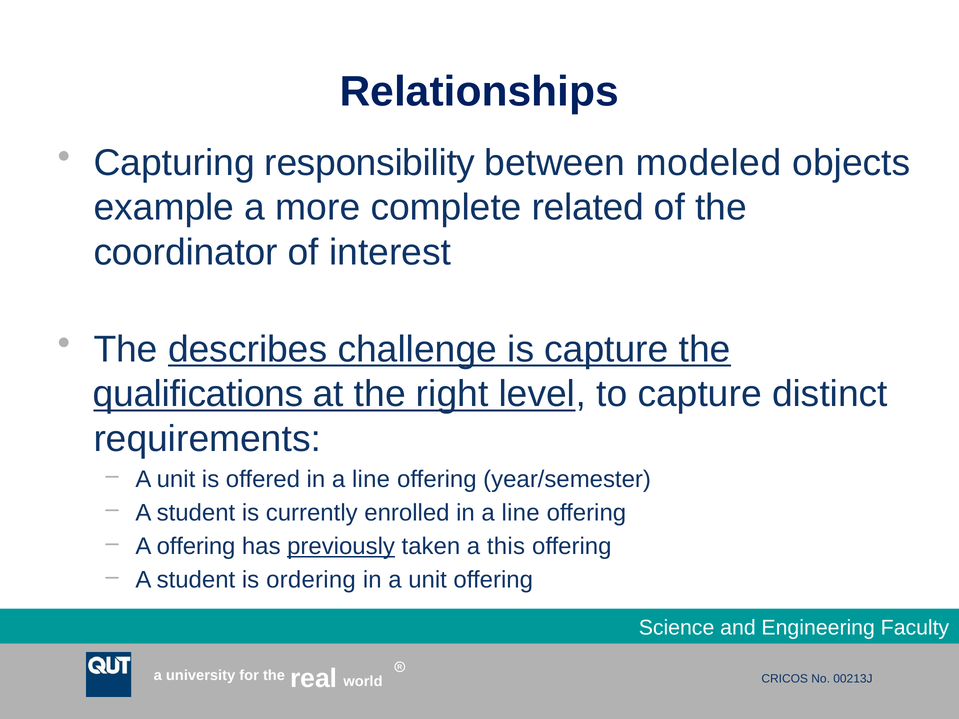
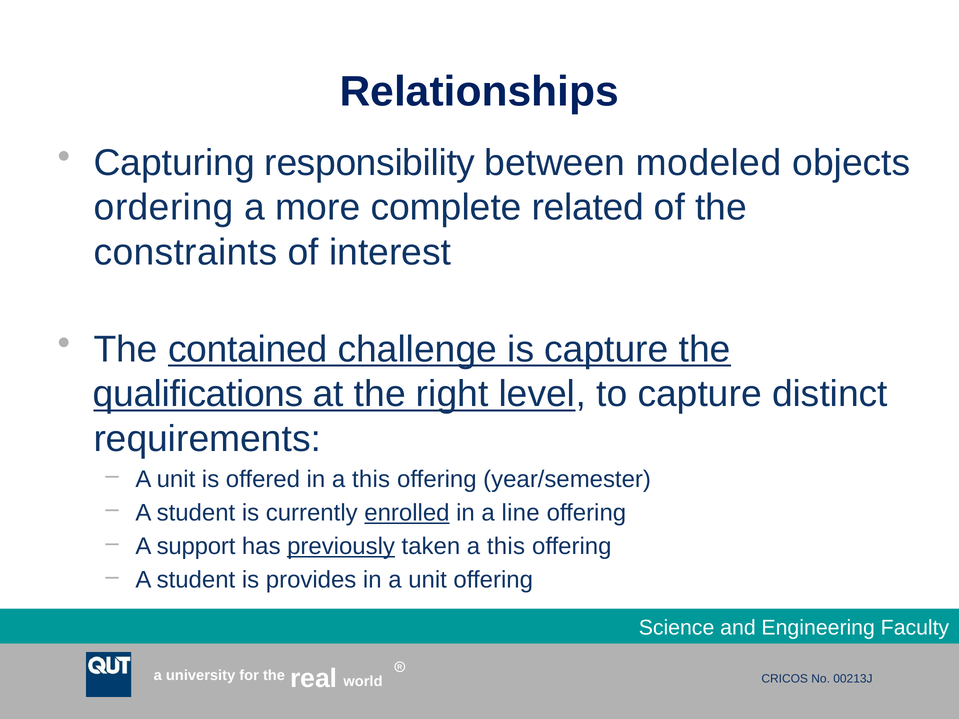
example: example -> ordering
coordinator: coordinator -> constraints
describes: describes -> contained
offered in a line: line -> this
enrolled underline: none -> present
A offering: offering -> support
ordering: ordering -> provides
